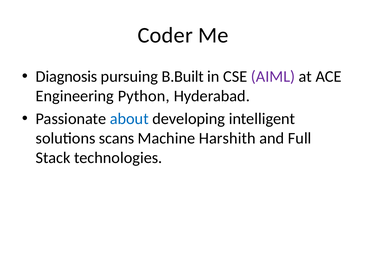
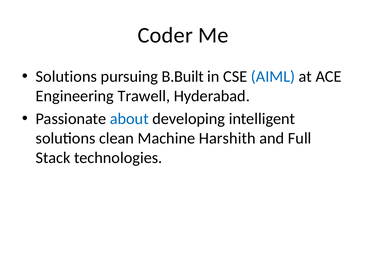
Diagnosis at (66, 77): Diagnosis -> Solutions
AIML colour: purple -> blue
Python: Python -> Trawell
scans: scans -> clean
